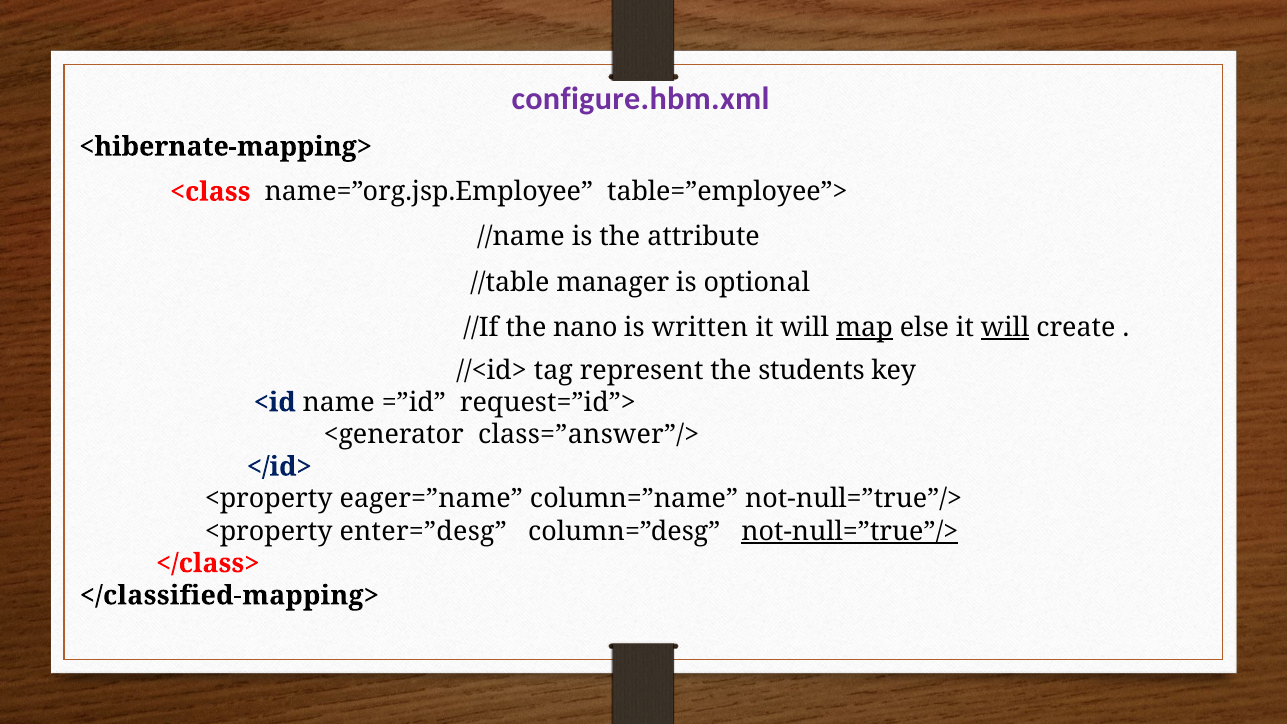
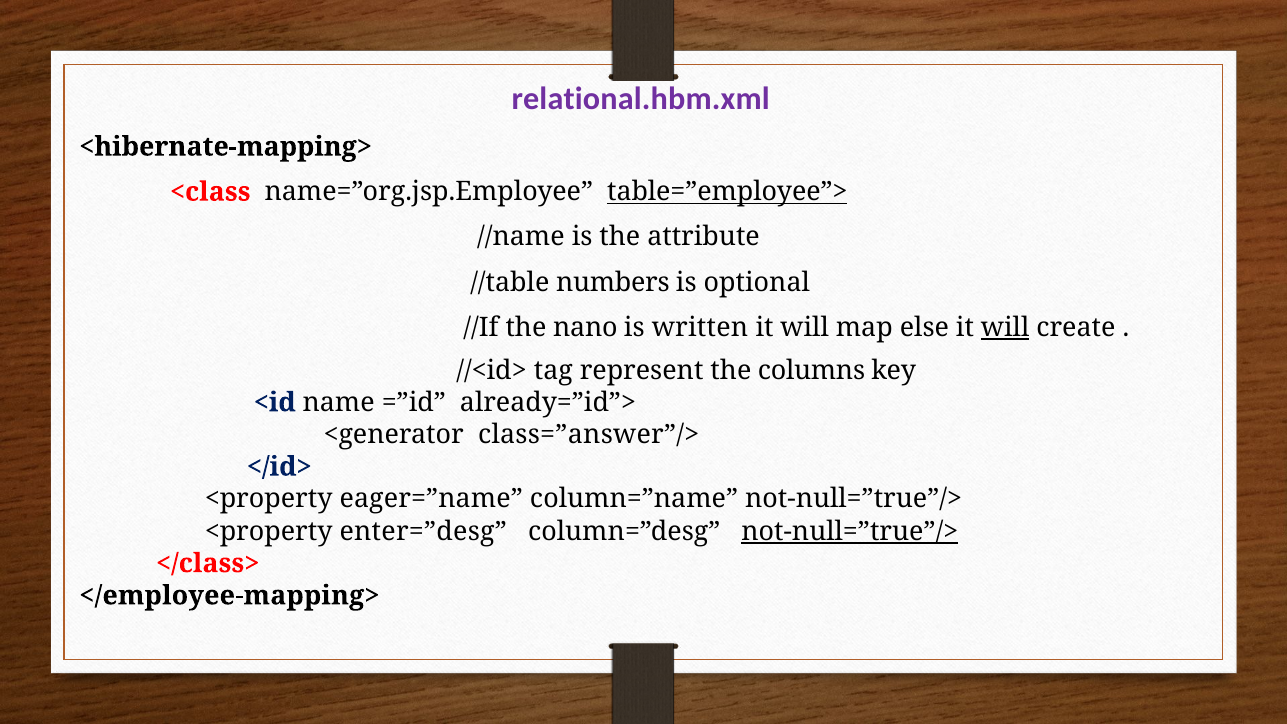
configure.hbm.xml: configure.hbm.xml -> relational.hbm.xml
table=”employee”> underline: none -> present
manager: manager -> numbers
map underline: present -> none
students: students -> columns
request=”id”>: request=”id”> -> already=”id”>
</classified-mapping>: </classified-mapping> -> </employee-mapping>
